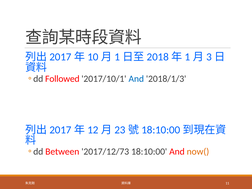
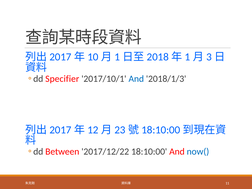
Followed: Followed -> Specifier
2017/12/73: 2017/12/73 -> 2017/12/22
now( colour: orange -> blue
